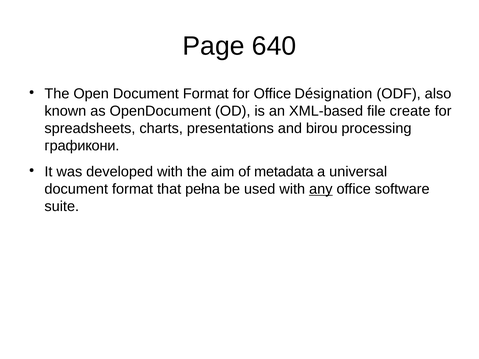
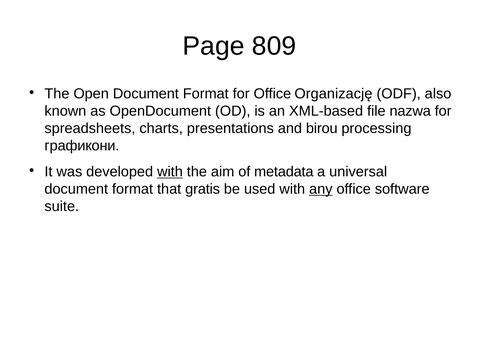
640: 640 -> 809
Désignation: Désignation -> Organizację
create: create -> nazwa
with at (170, 172) underline: none -> present
pełna: pełna -> gratis
